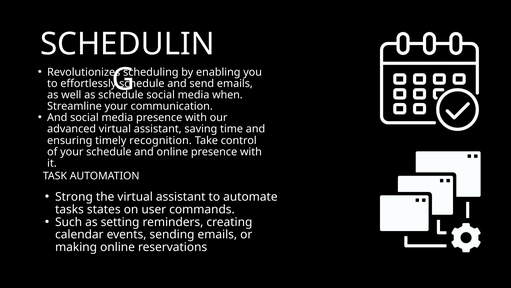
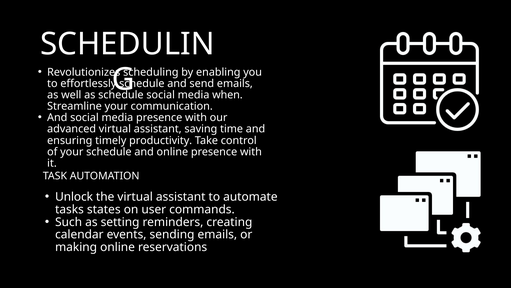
recognition: recognition -> productivity
Strong: Strong -> Unlock
